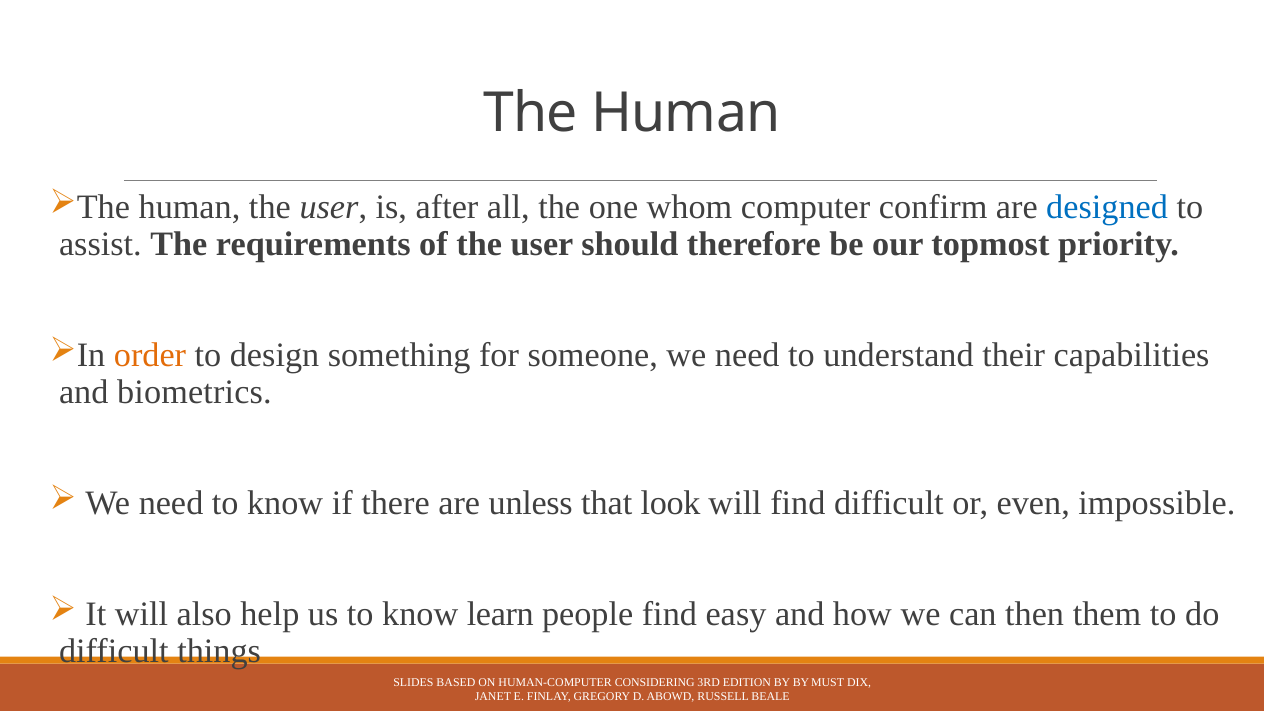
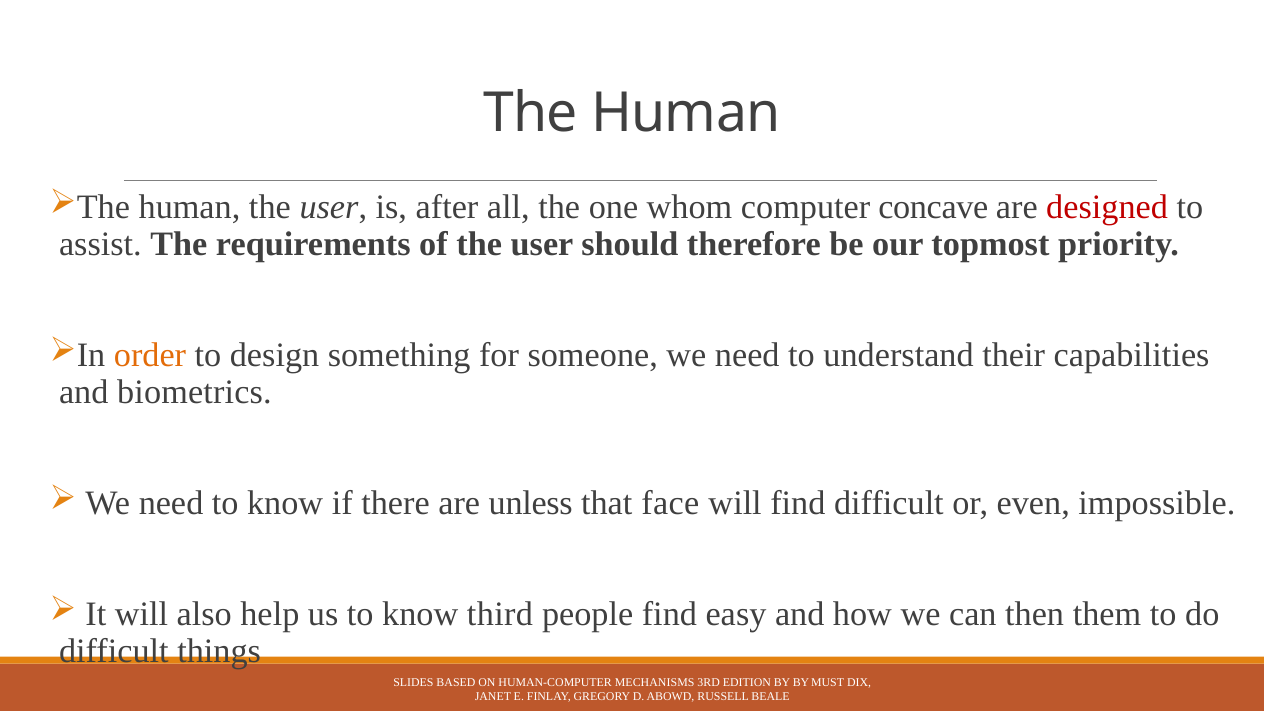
confirm: confirm -> concave
designed colour: blue -> red
look: look -> face
learn: learn -> third
CONSIDERING: CONSIDERING -> MECHANISMS
